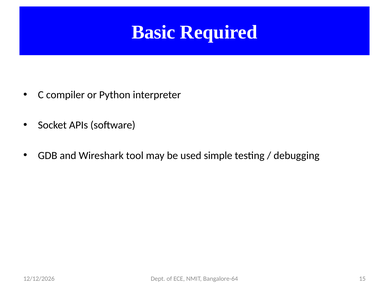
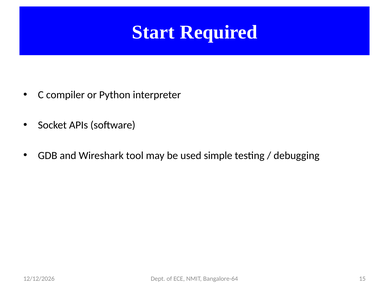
Basic: Basic -> Start
